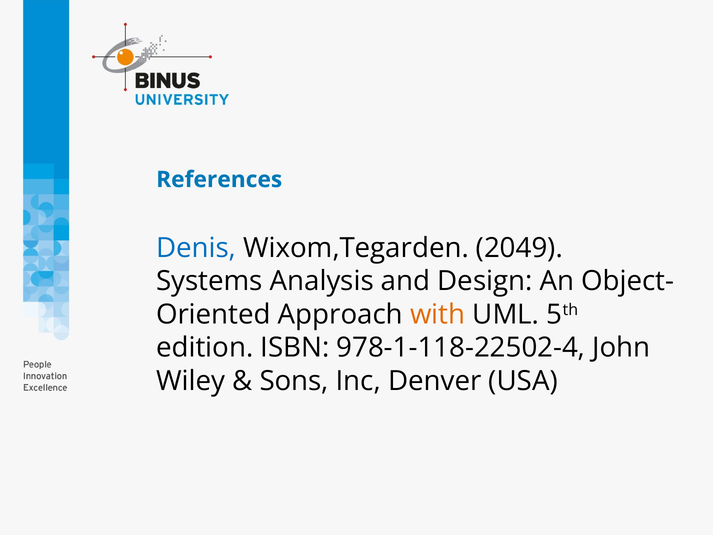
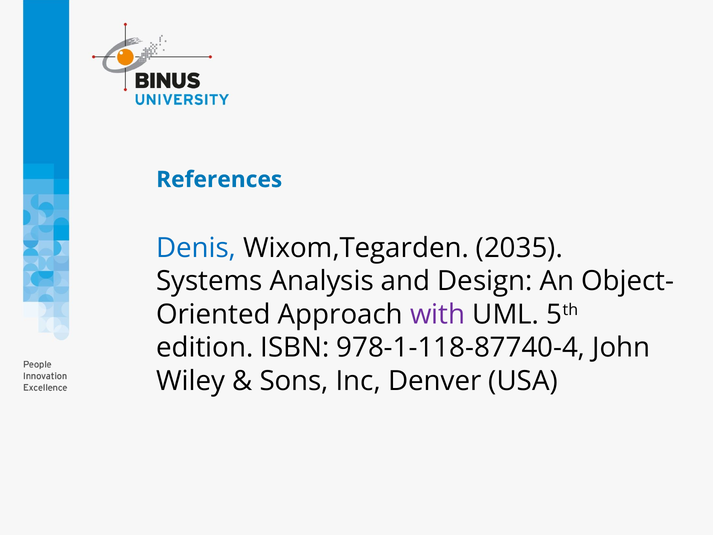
2049: 2049 -> 2035
with colour: orange -> purple
978-1-118-22502-4: 978-1-118-22502-4 -> 978-1-118-87740-4
